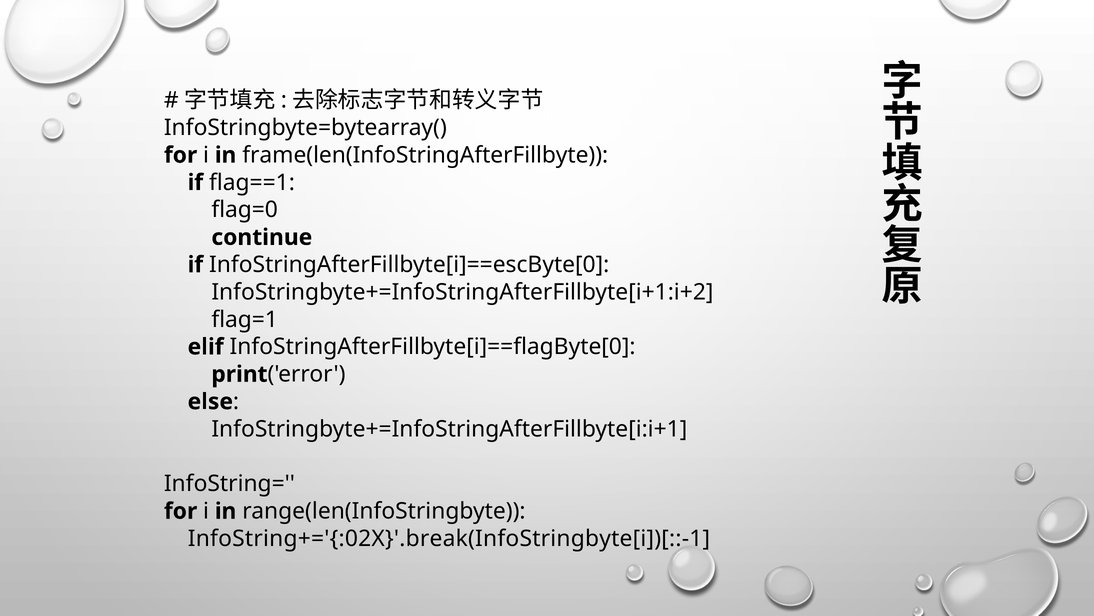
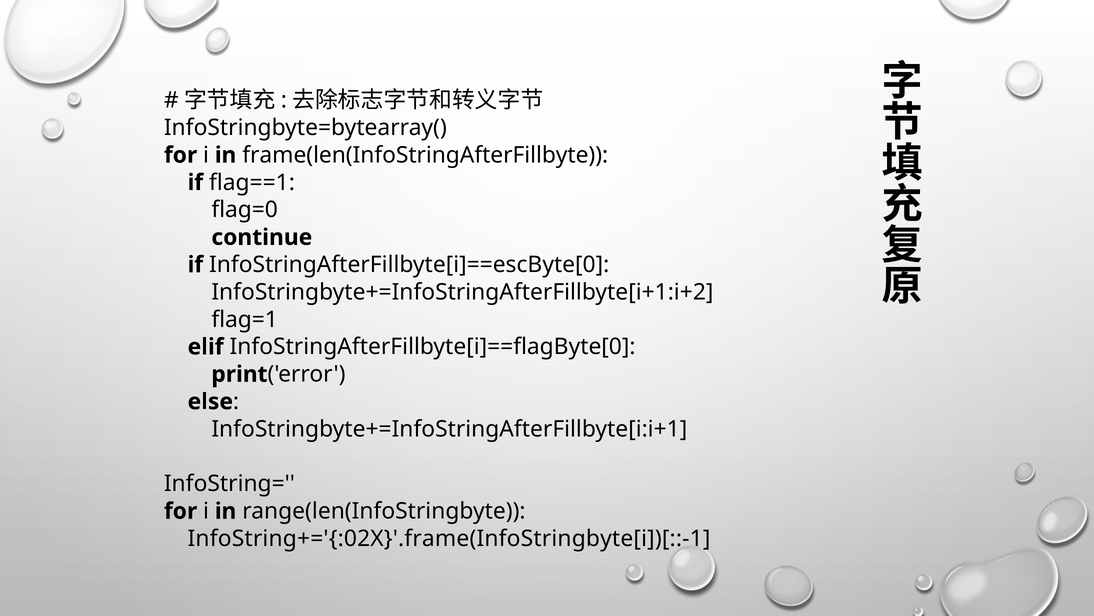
InfoString+='{:02X}'.break(InfoStringbyte[i])[::-1: InfoString+='{:02X}'.break(InfoStringbyte[i])[::-1 -> InfoString+='{:02X}'.frame(InfoStringbyte[i])[::-1
